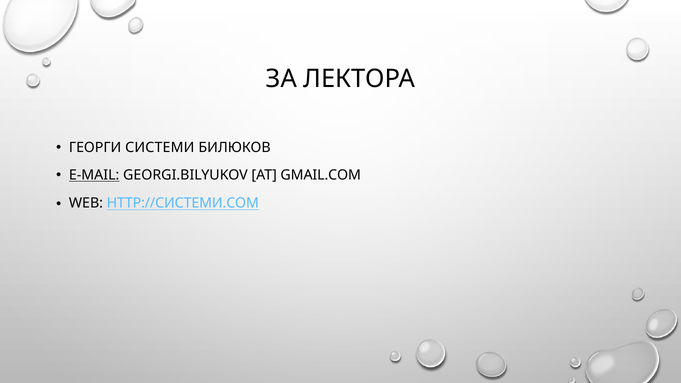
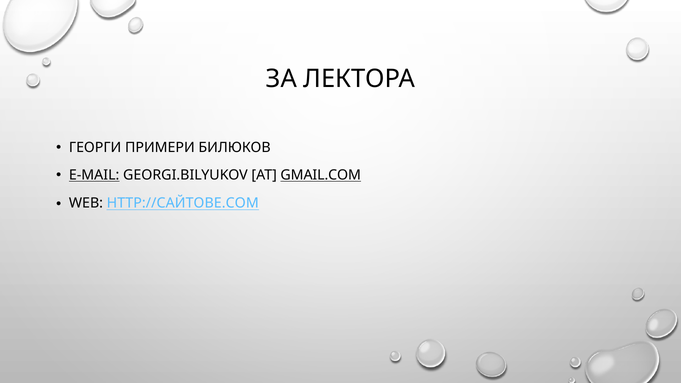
СИСТЕМИ: СИСТЕМИ -> ПРИМЕРИ
GMAIL.COM underline: none -> present
HTTP://СИСТЕМИ.COM: HTTP://СИСТЕМИ.COM -> HTTP://САЙТОВЕ.COM
